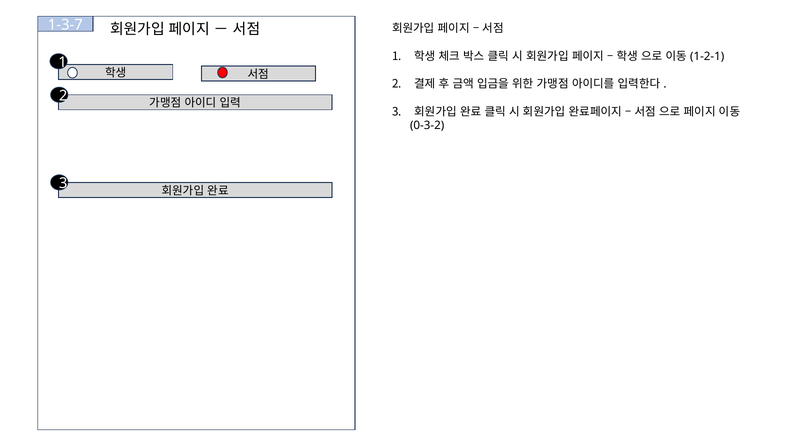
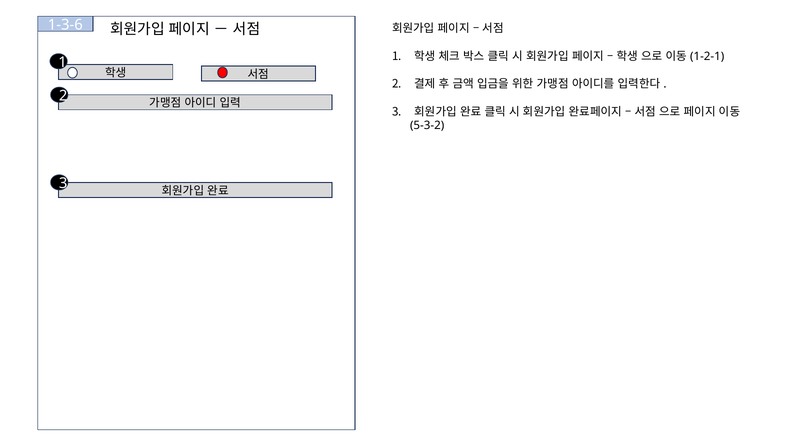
1-3-7: 1-3-7 -> 1-3-6
0-3-2: 0-3-2 -> 5-3-2
